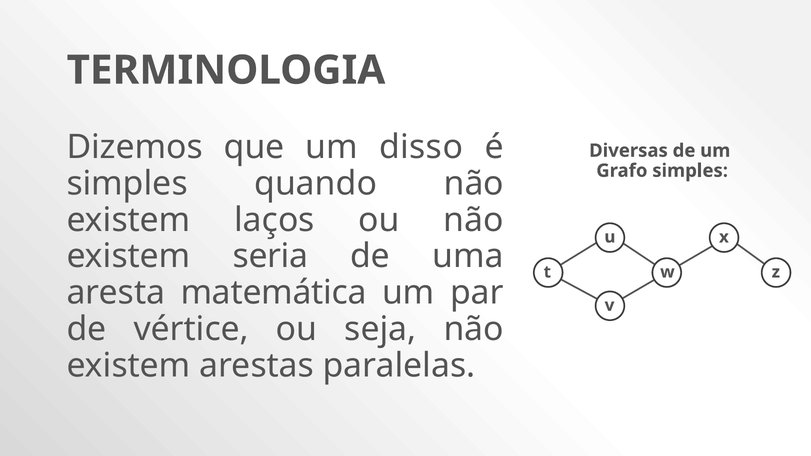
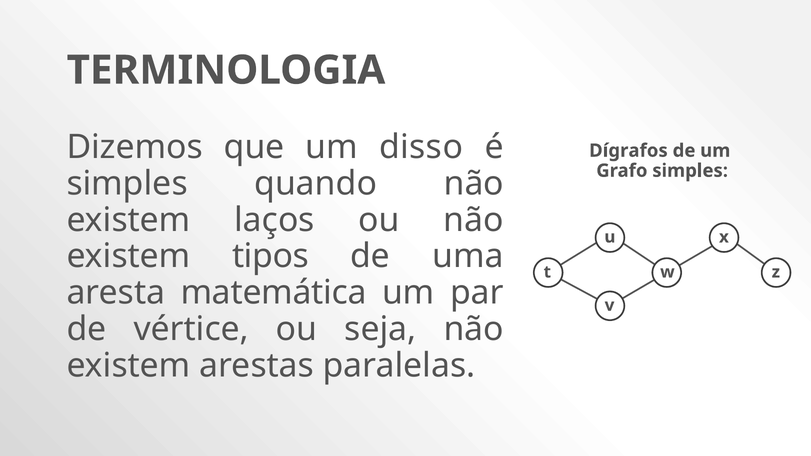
Diversas: Diversas -> Dígrafos
seria: seria -> tipos
